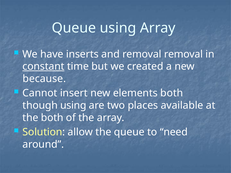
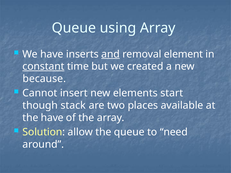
and underline: none -> present
removal removal: removal -> element
elements both: both -> start
though using: using -> stack
the both: both -> have
